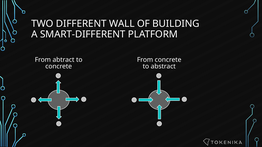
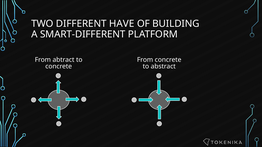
WALL: WALL -> HAVE
